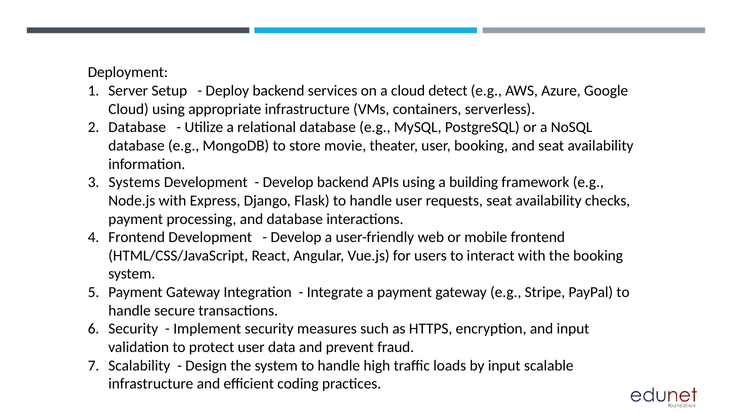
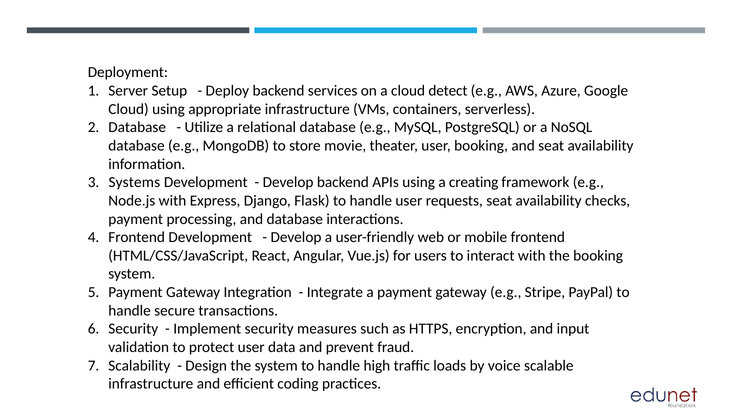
building: building -> creating
by input: input -> voice
